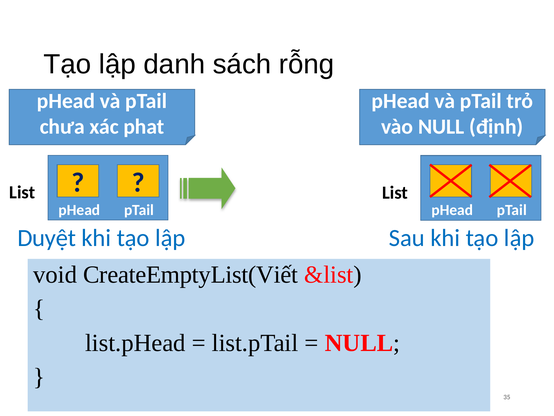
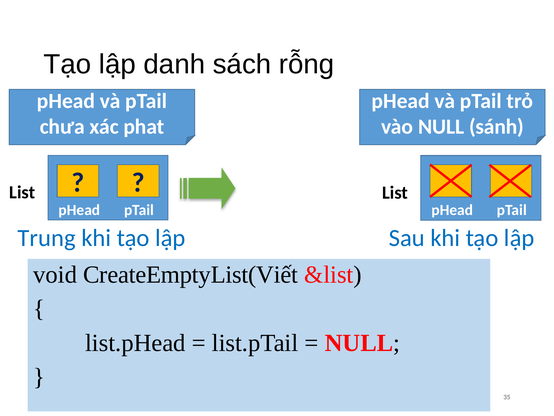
định: định -> sánh
Duyệt: Duyệt -> Trung
